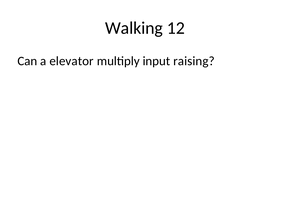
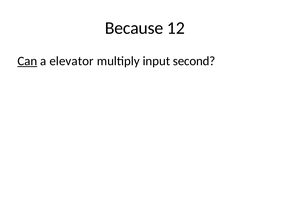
Walking: Walking -> Because
Can underline: none -> present
raising: raising -> second
